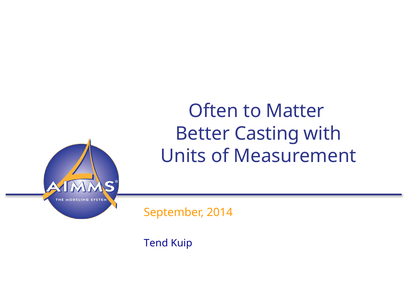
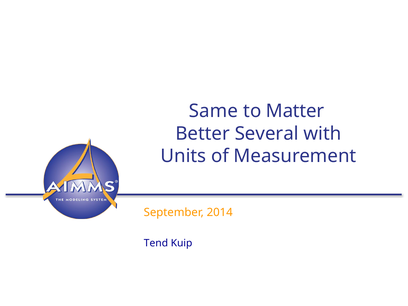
Often: Often -> Same
Casting: Casting -> Several
